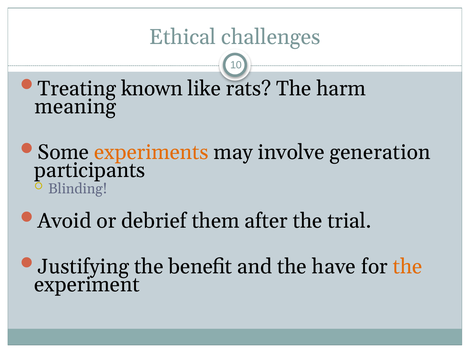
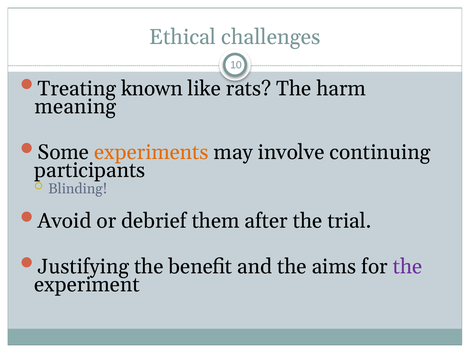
generation: generation -> continuing
have: have -> aims
the at (408, 266) colour: orange -> purple
